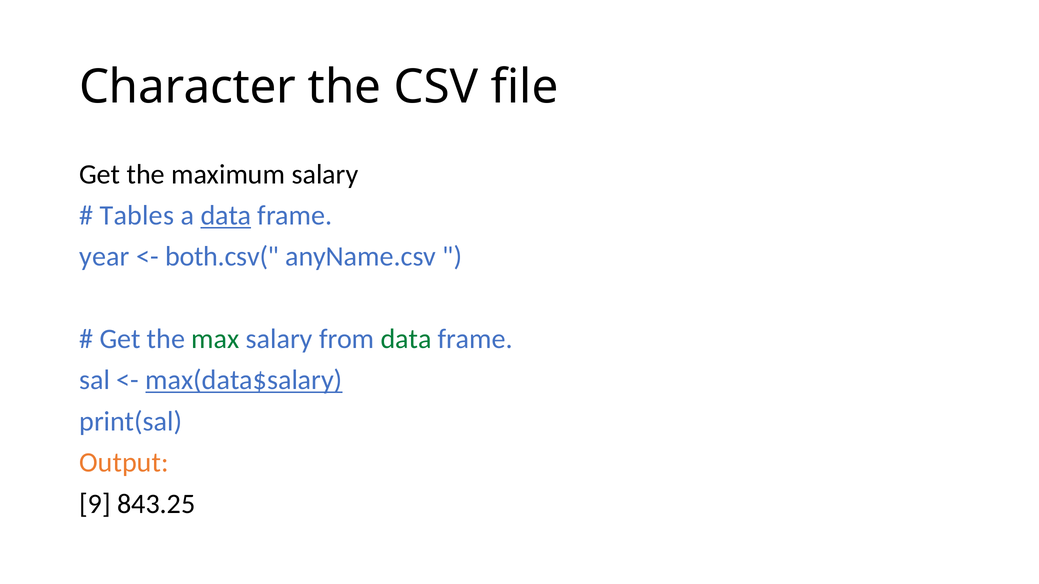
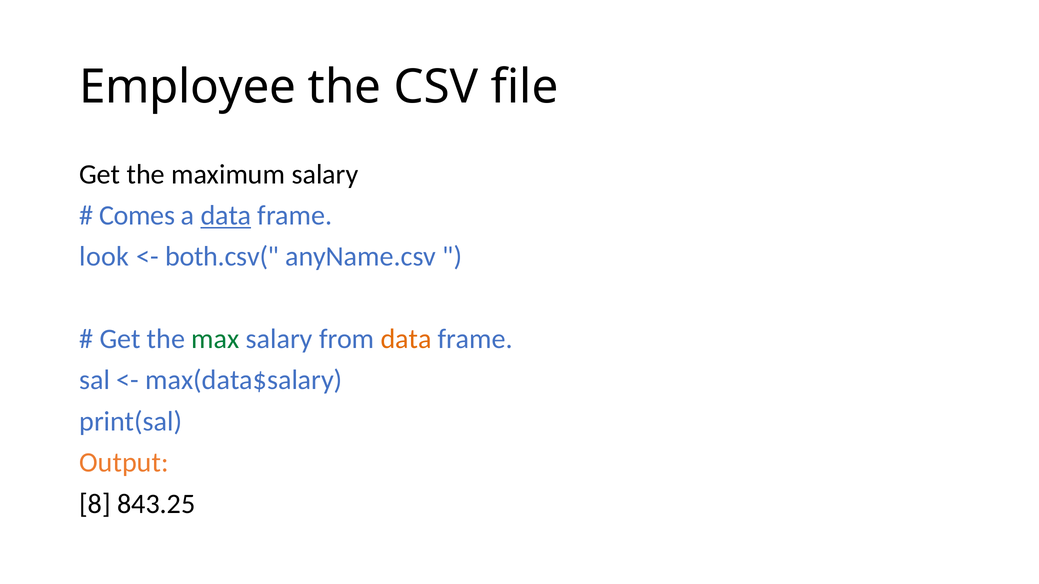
Character: Character -> Employee
Tables: Tables -> Comes
year: year -> look
data at (406, 339) colour: green -> orange
max(data$salary underline: present -> none
9: 9 -> 8
